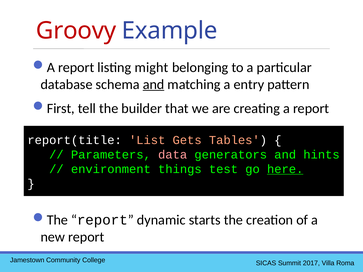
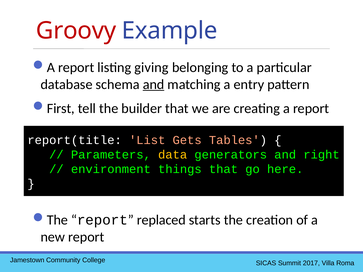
might: might -> giving
data colour: pink -> yellow
hints: hints -> right
things test: test -> that
here underline: present -> none
dynamic: dynamic -> replaced
